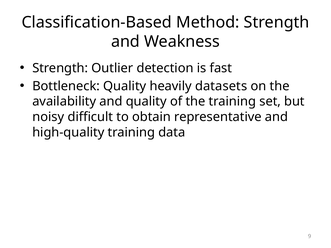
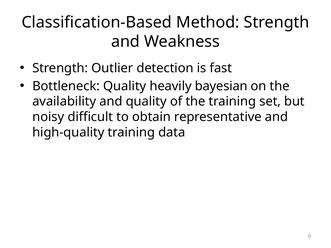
datasets: datasets -> bayesian
